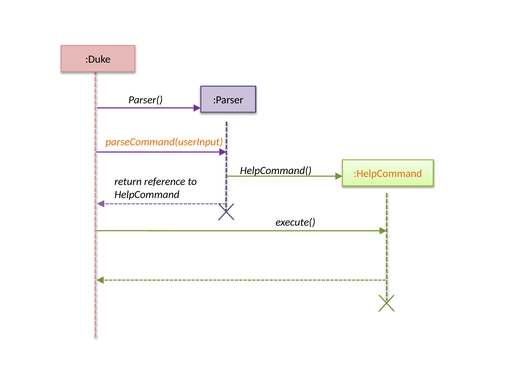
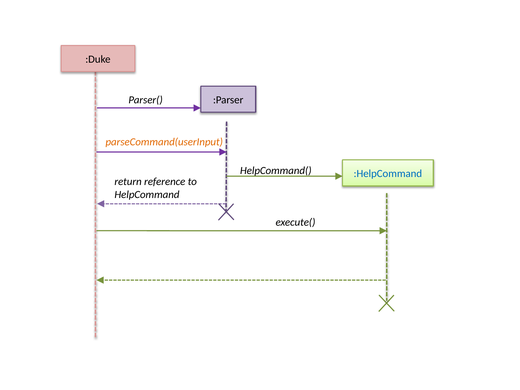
:HelpCommand colour: orange -> blue
